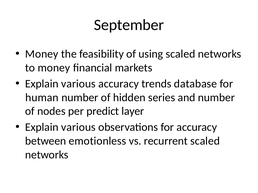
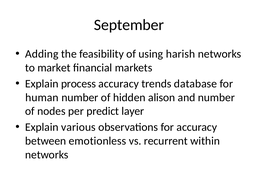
Money at (42, 54): Money -> Adding
using scaled: scaled -> harish
to money: money -> market
various at (78, 84): various -> process
series: series -> alison
recurrent scaled: scaled -> within
